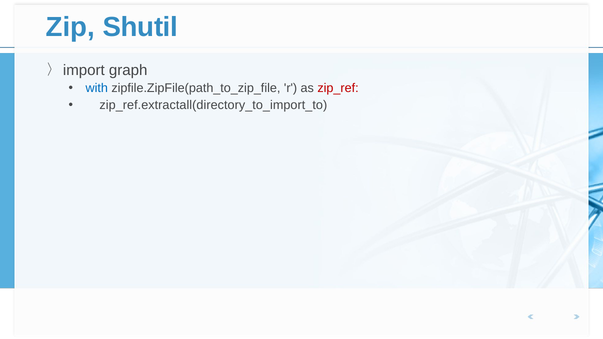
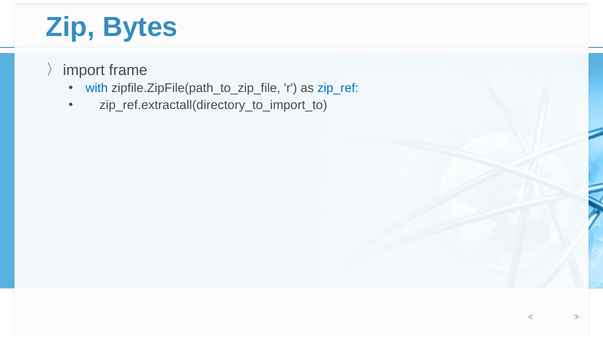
Shutil: Shutil -> Bytes
graph: graph -> frame
zip_ref colour: red -> blue
